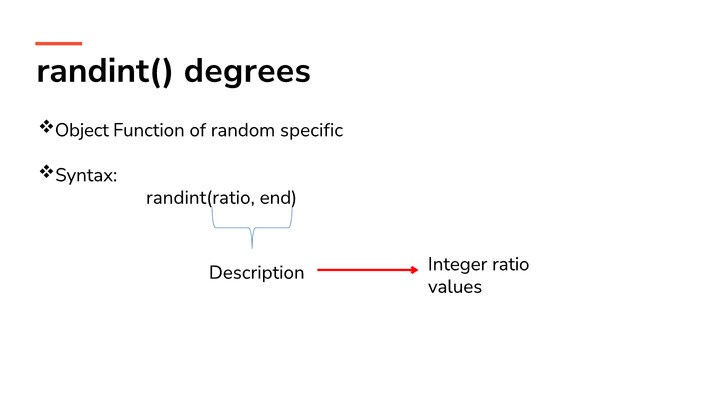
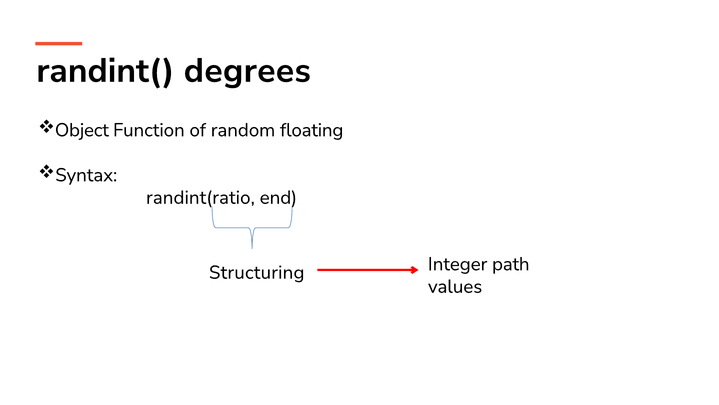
specific: specific -> floating
Description: Description -> Structuring
ratio: ratio -> path
